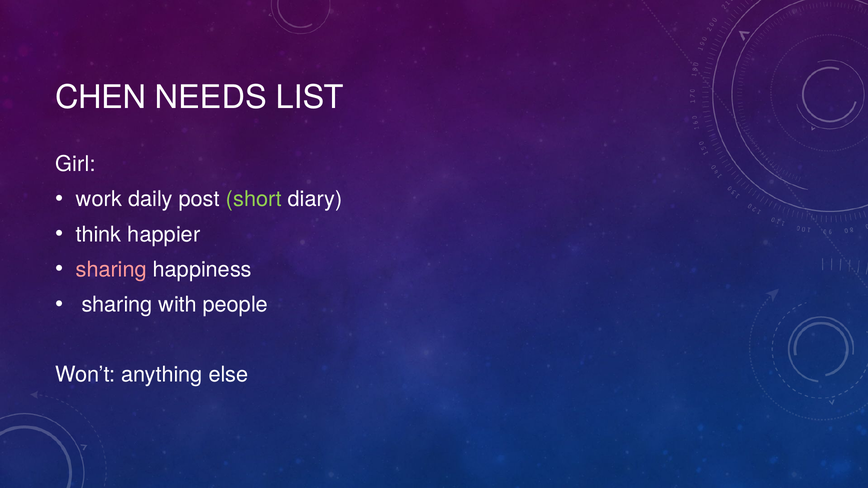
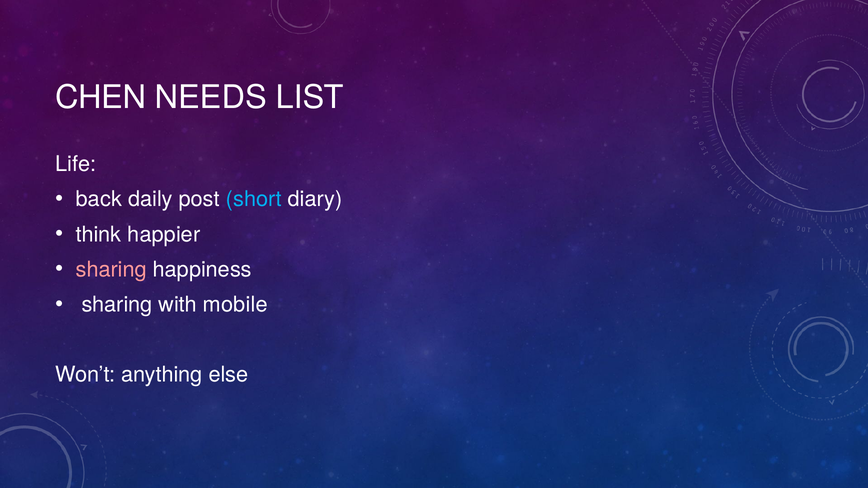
Girl: Girl -> Life
work: work -> back
short colour: light green -> light blue
people: people -> mobile
